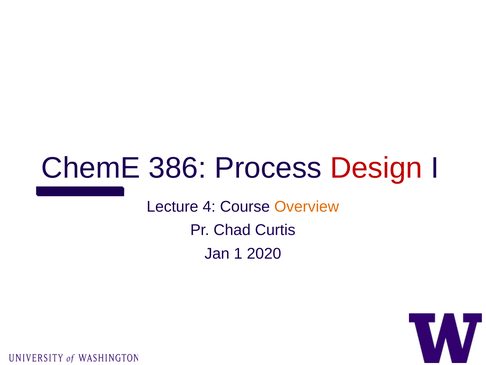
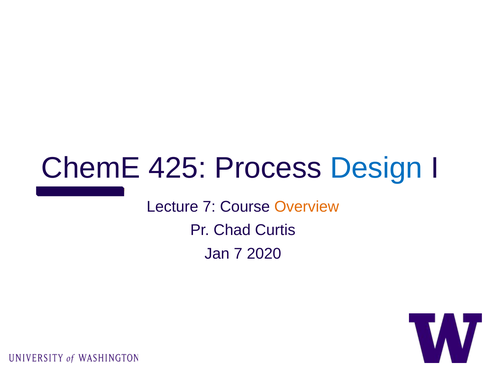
386: 386 -> 425
Design colour: red -> blue
Lecture 4: 4 -> 7
Jan 1: 1 -> 7
